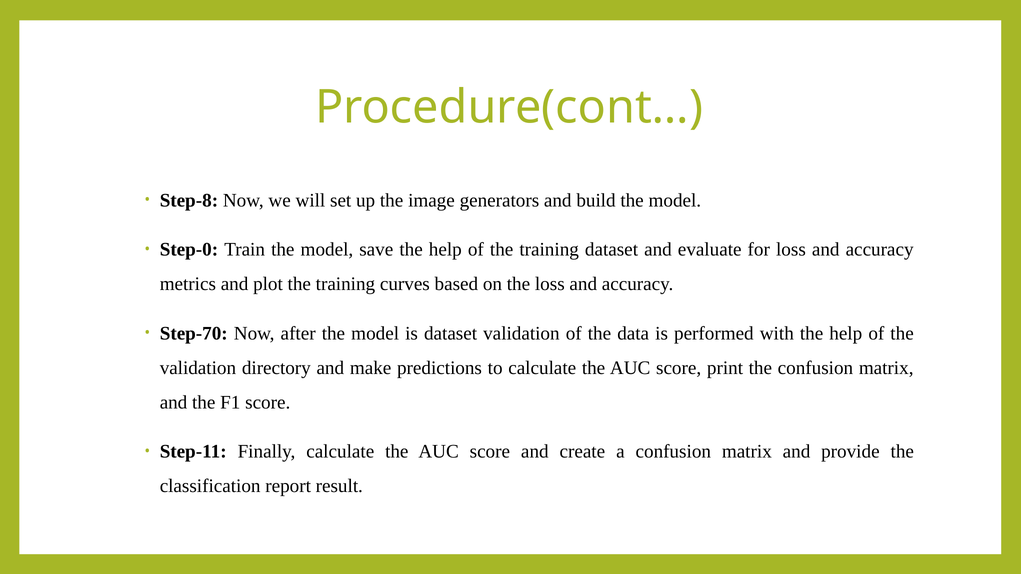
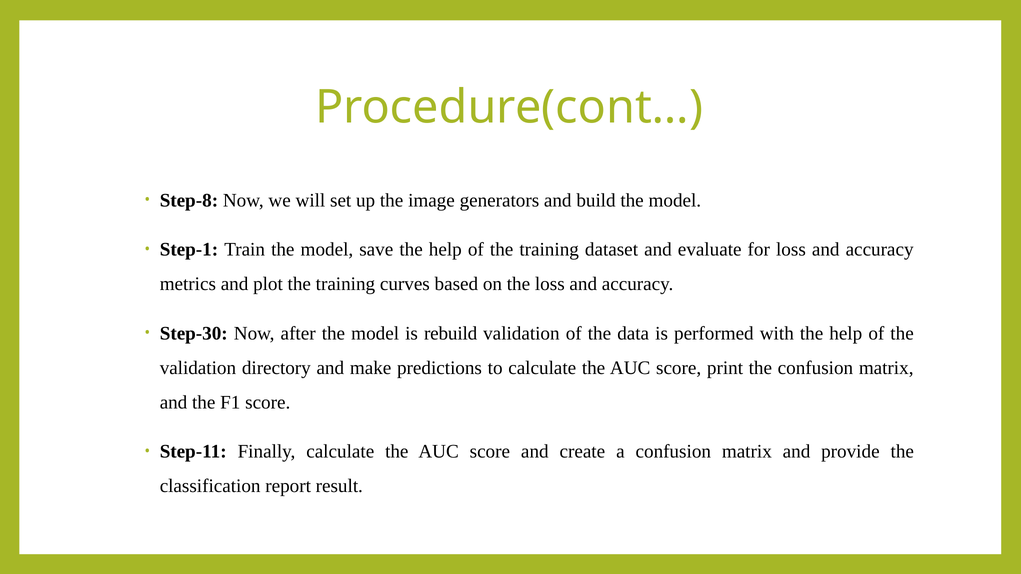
Step-0: Step-0 -> Step-1
Step-70: Step-70 -> Step-30
is dataset: dataset -> rebuild
